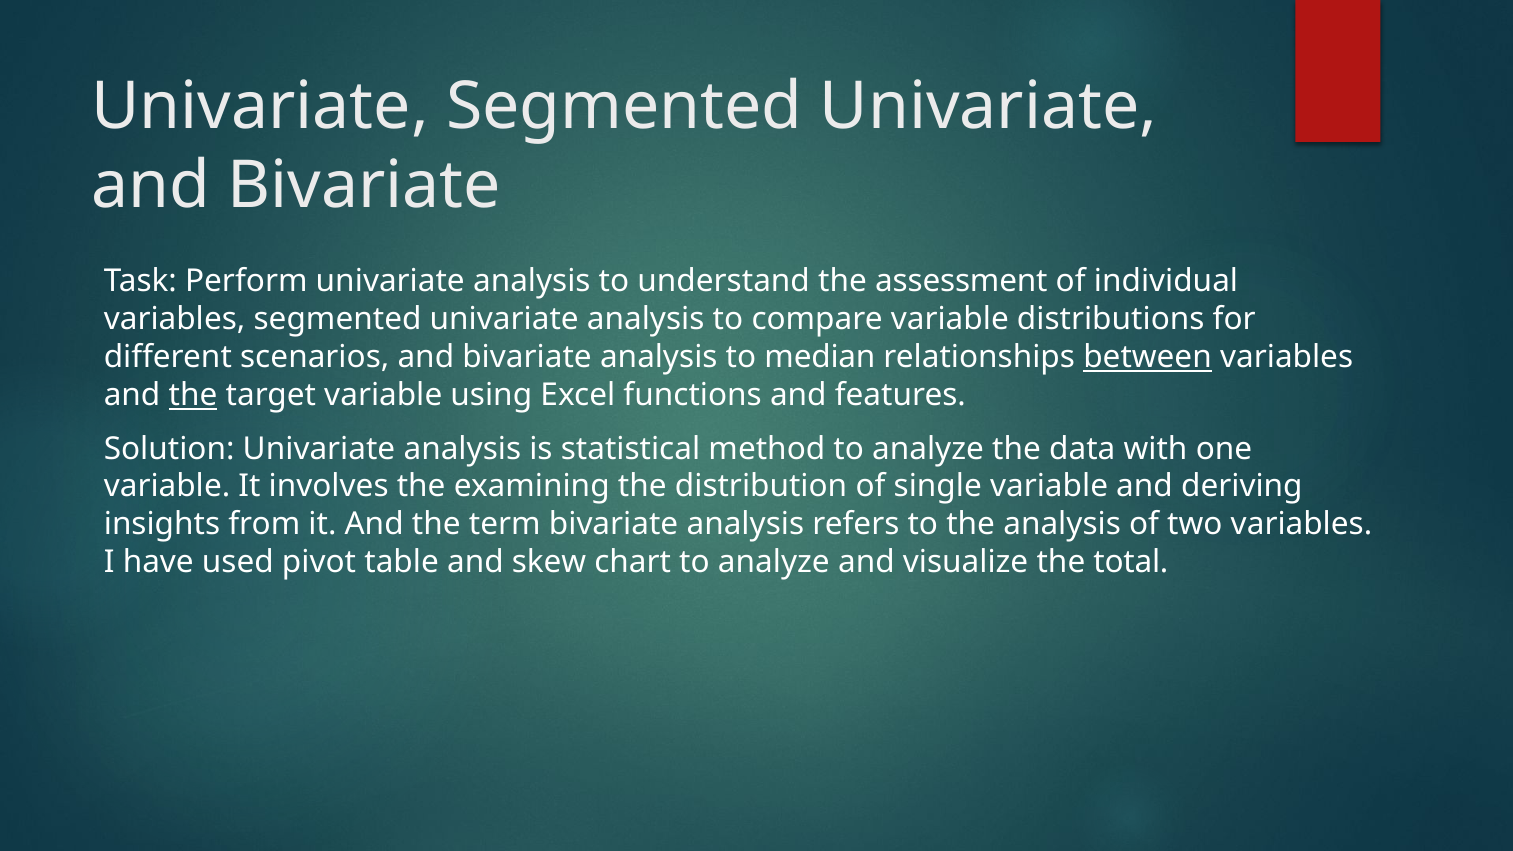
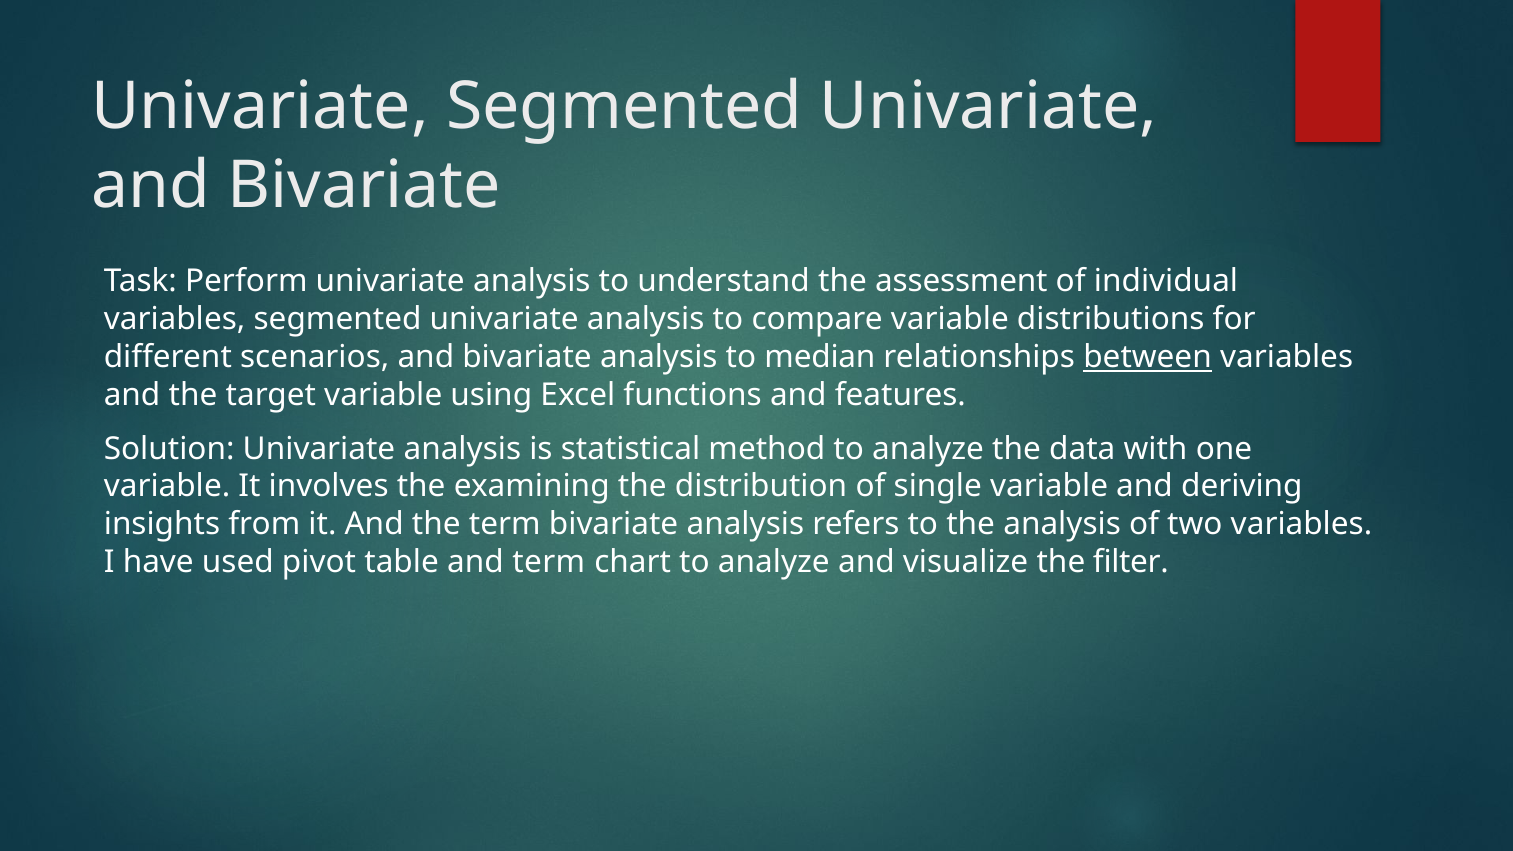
the at (193, 395) underline: present -> none
and skew: skew -> term
total: total -> filter
